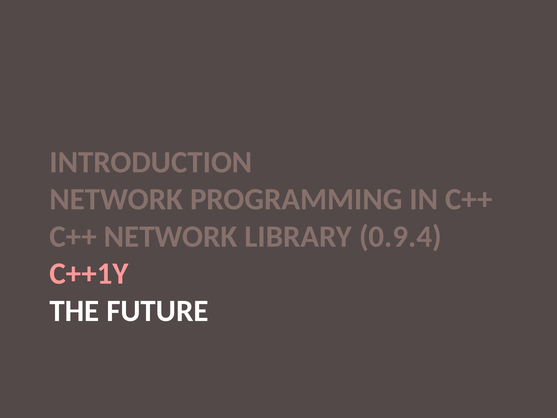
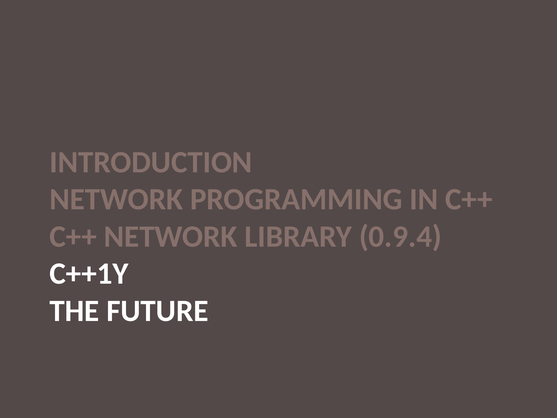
C++1Y colour: pink -> white
